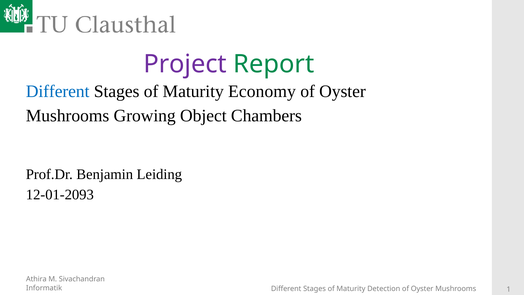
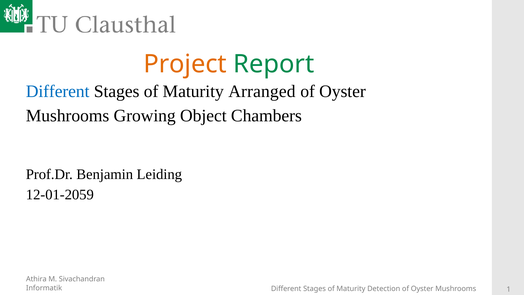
Project colour: purple -> orange
Economy: Economy -> Arranged
12-01-2093: 12-01-2093 -> 12-01-2059
